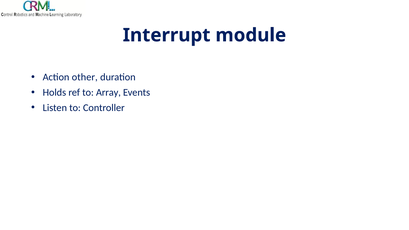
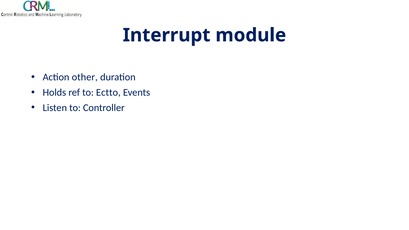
Array: Array -> Ectto
